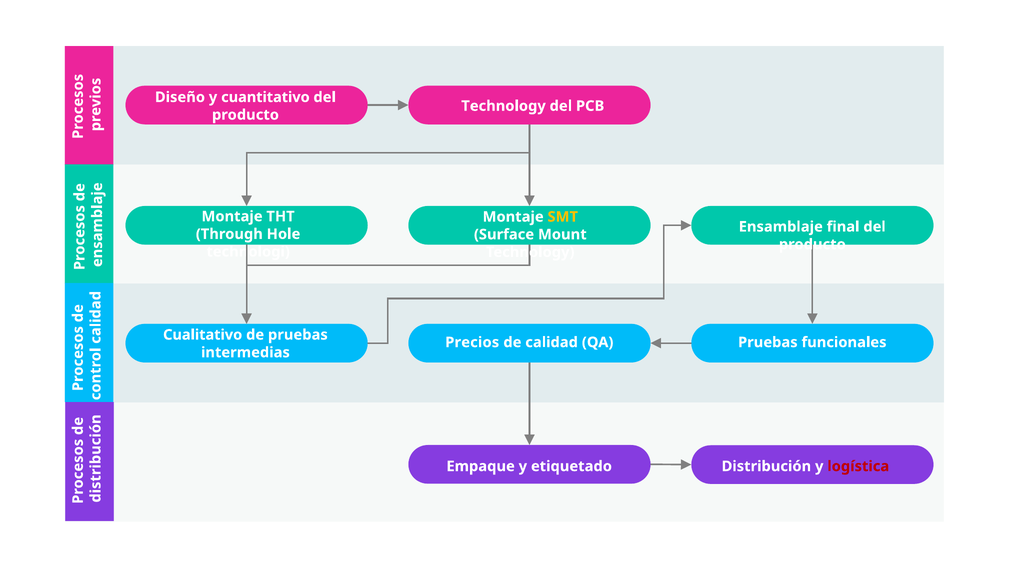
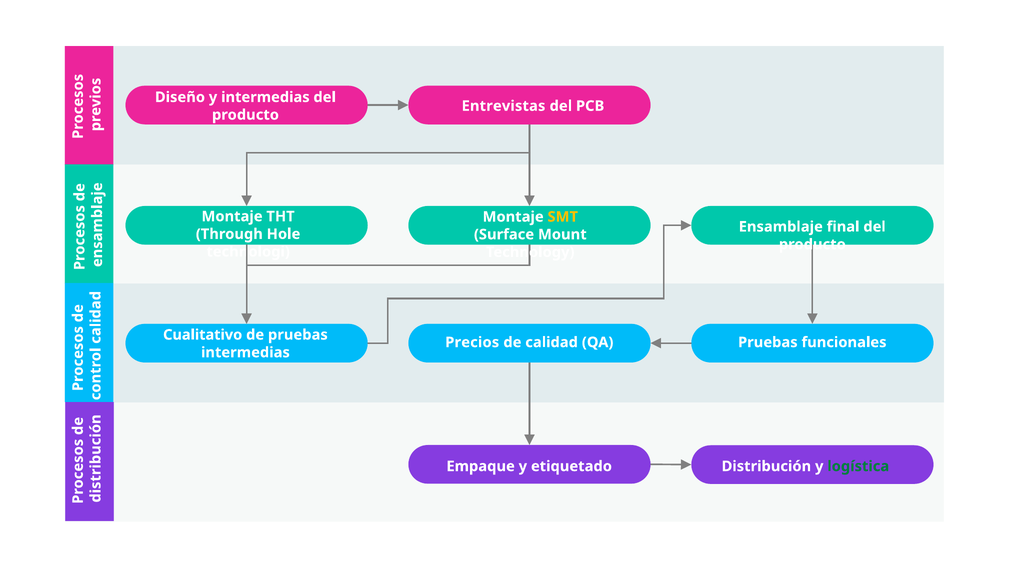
y cuantitativo: cuantitativo -> intermedias
Technology at (504, 106): Technology -> Entrevistas
logística colour: red -> green
